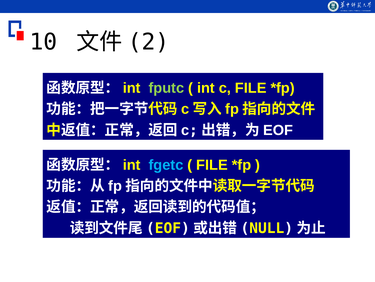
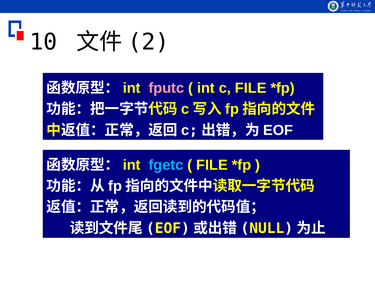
fputc colour: light green -> pink
